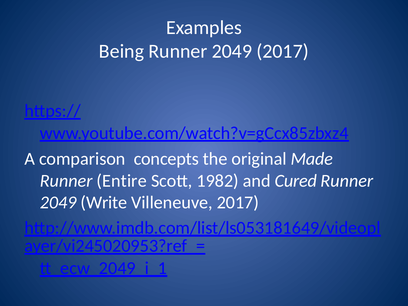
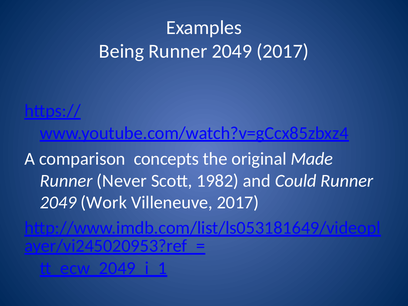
Entire: Entire -> Never
Cured: Cured -> Could
Write: Write -> Work
